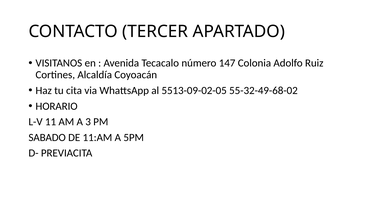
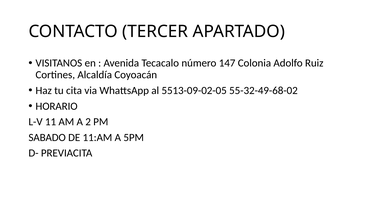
3: 3 -> 2
